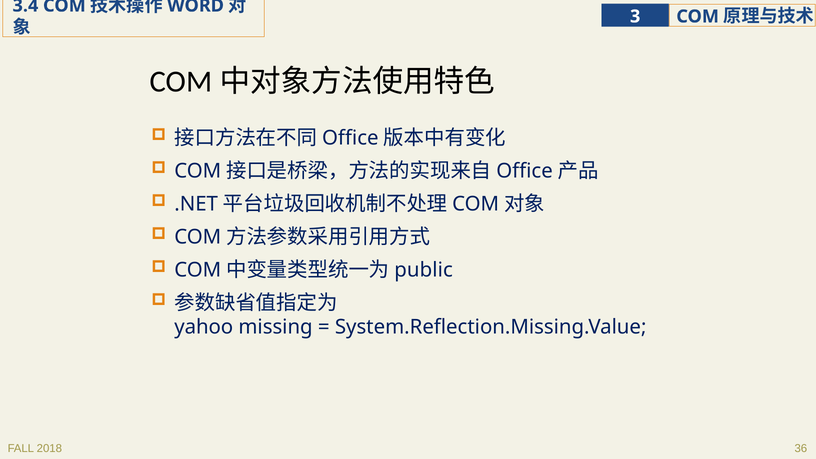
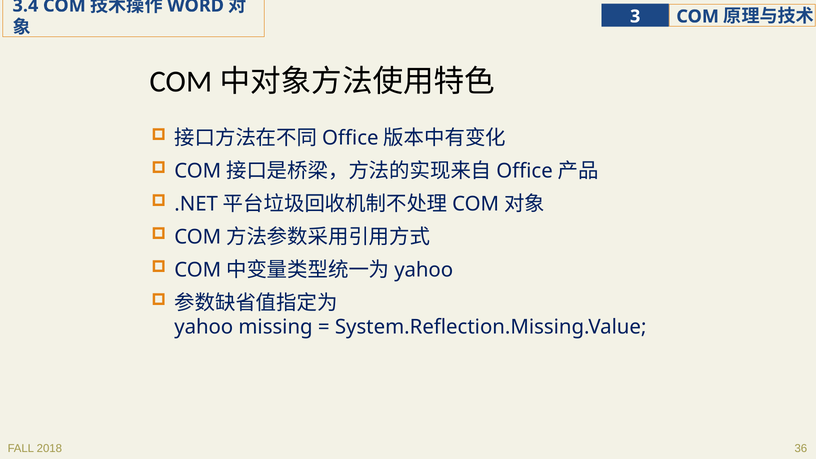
public at (424, 270): public -> yahoo
